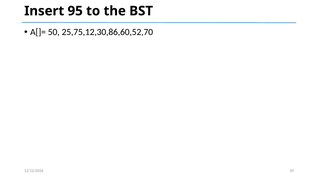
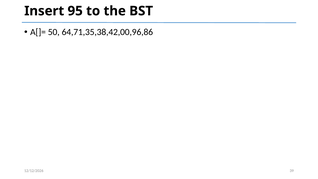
25,75,12,30,86,60,52,70: 25,75,12,30,86,60,52,70 -> 64,71,35,38,42,00,96,86
